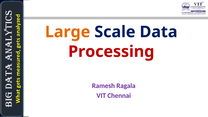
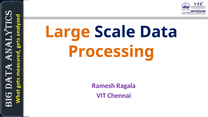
Processing colour: red -> orange
